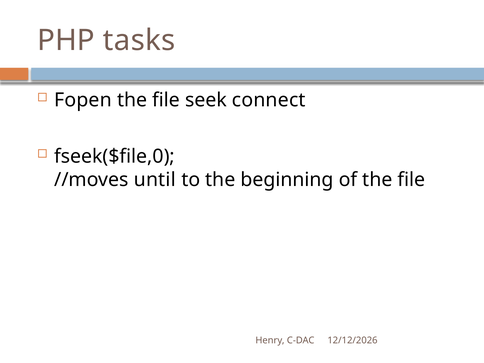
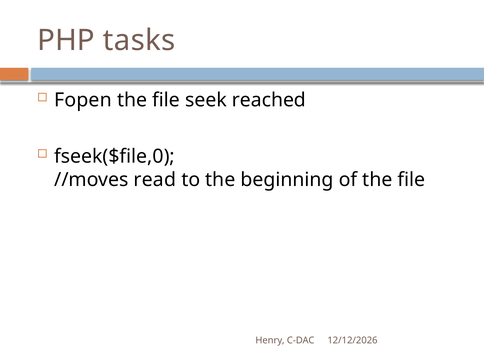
connect: connect -> reached
until: until -> read
